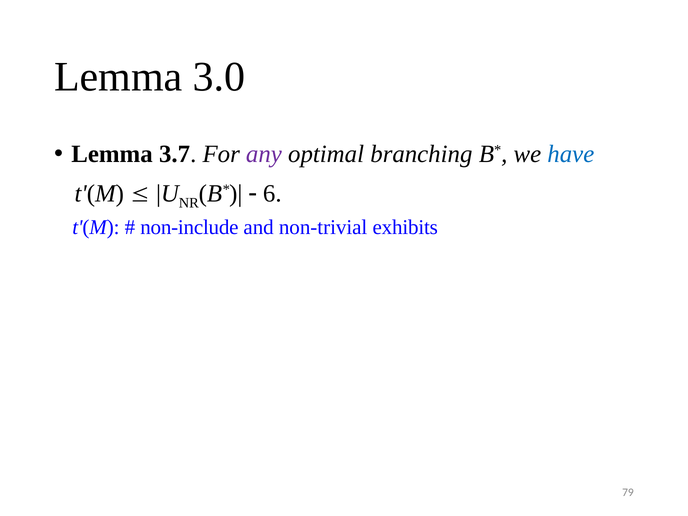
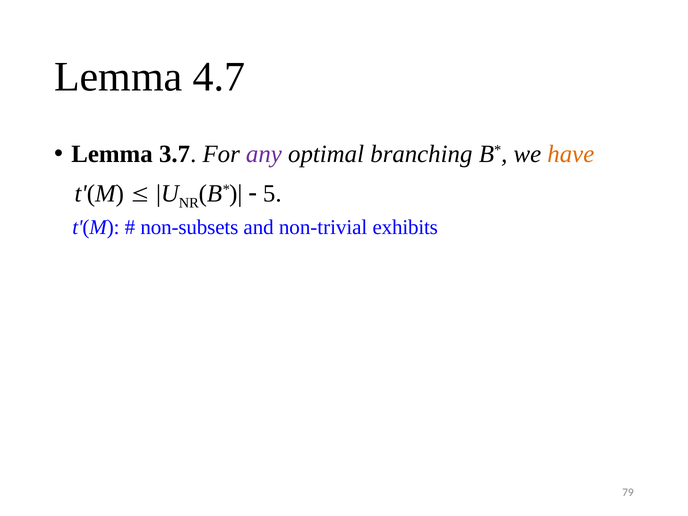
3.0: 3.0 -> 4.7
have colour: blue -> orange
6: 6 -> 5
non-include: non-include -> non-subsets
